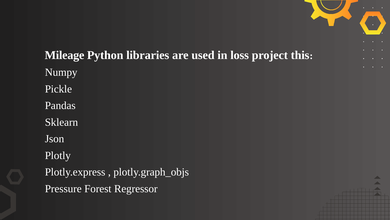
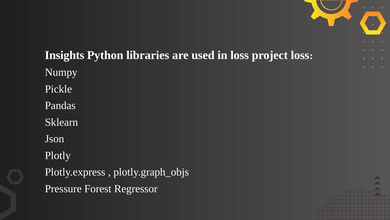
Mileage: Mileage -> Insights
project this: this -> loss
